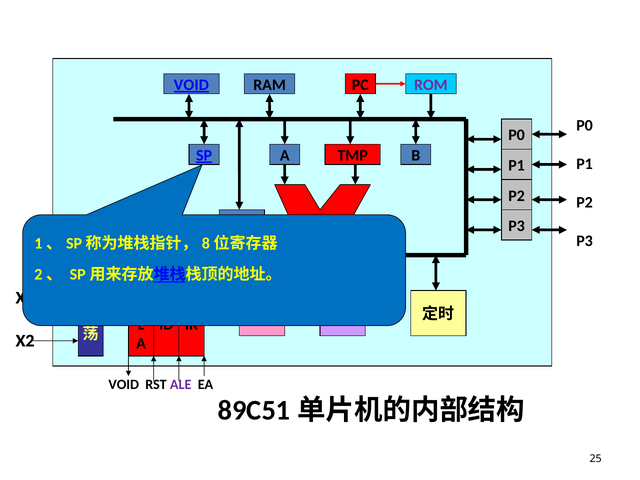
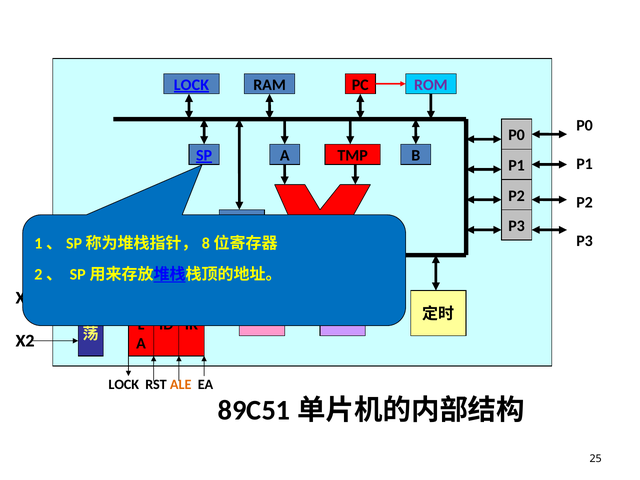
VOID at (191, 85): VOID -> LOCK
VOID at (124, 385): VOID -> LOCK
ALE colour: purple -> orange
